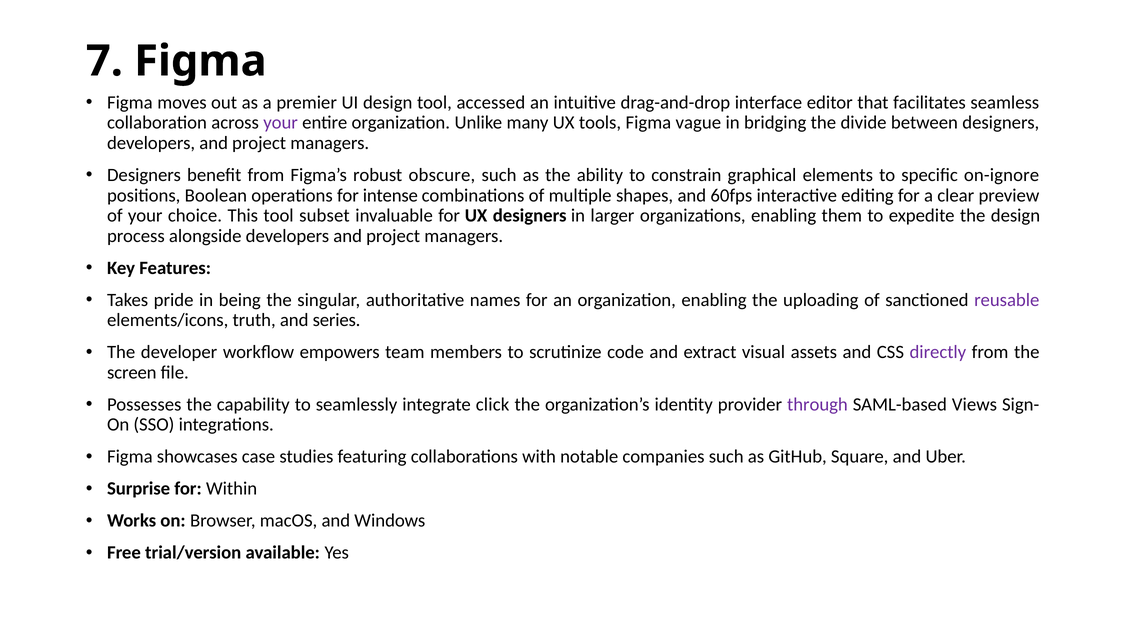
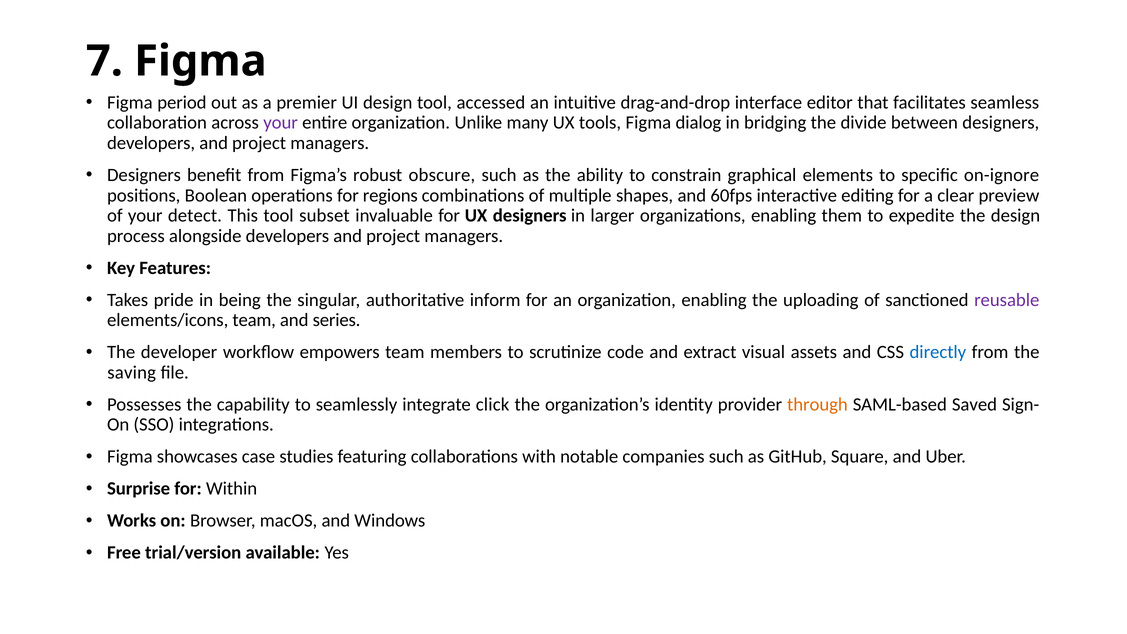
moves: moves -> period
vague: vague -> dialog
intense: intense -> regions
choice: choice -> detect
names: names -> inform
elements/icons truth: truth -> team
directly colour: purple -> blue
screen: screen -> saving
through colour: purple -> orange
Views: Views -> Saved
